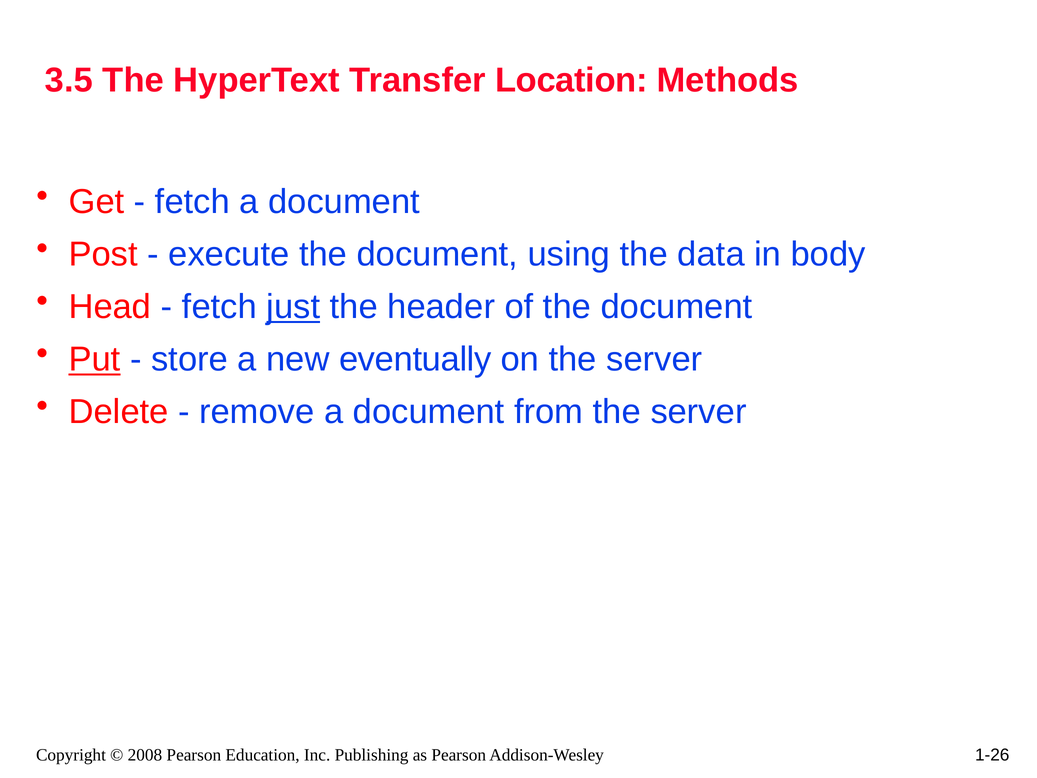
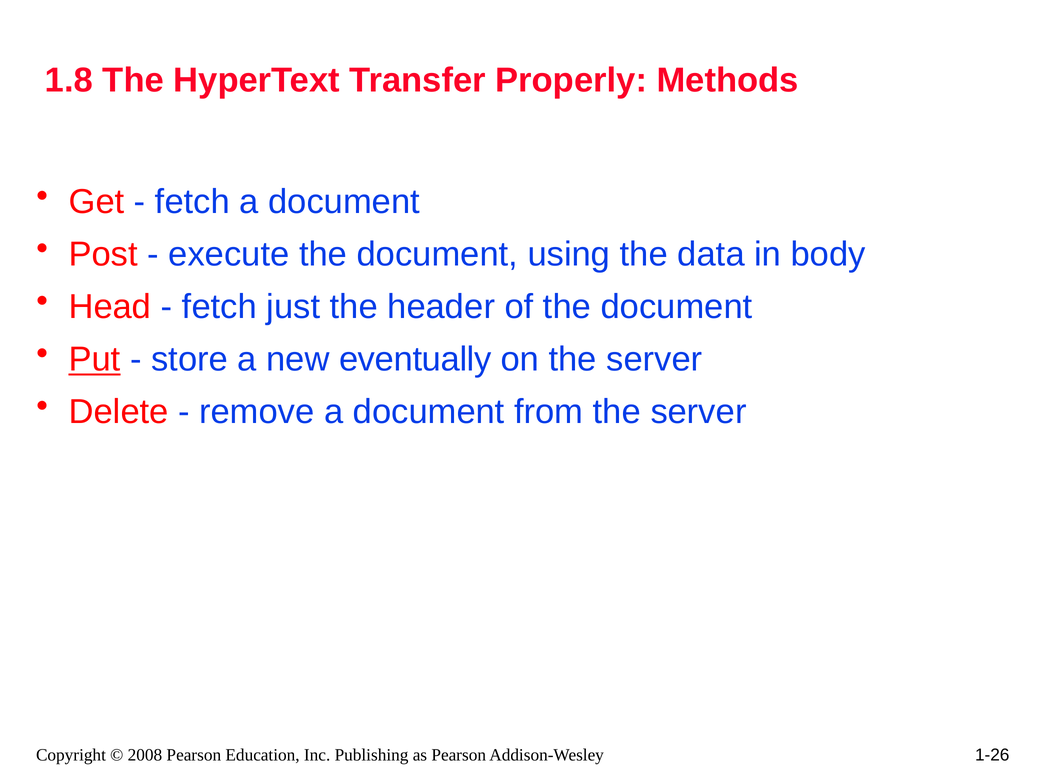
3.5: 3.5 -> 1.8
Location: Location -> Properly
just underline: present -> none
